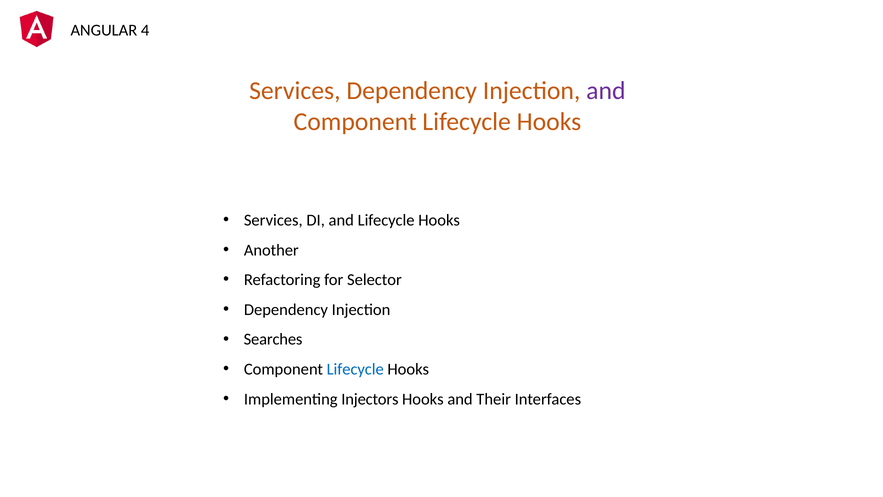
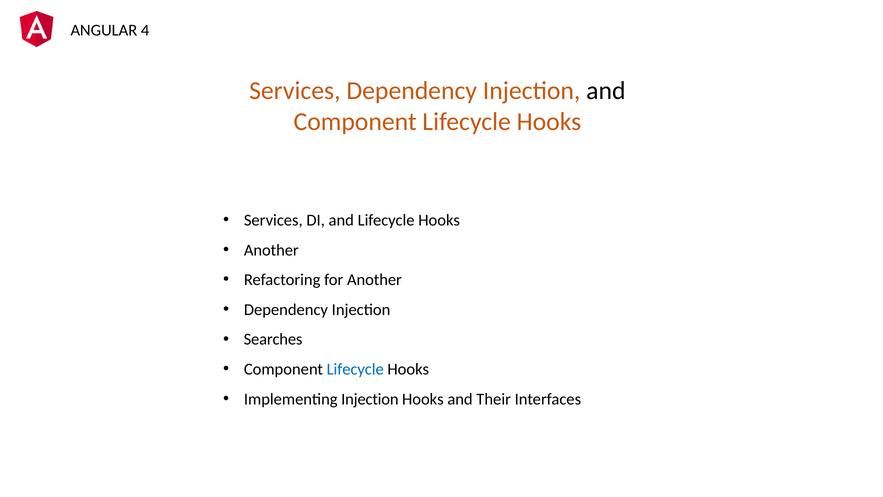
and at (606, 91) colour: purple -> black
for Selector: Selector -> Another
Implementing Injectors: Injectors -> Injection
